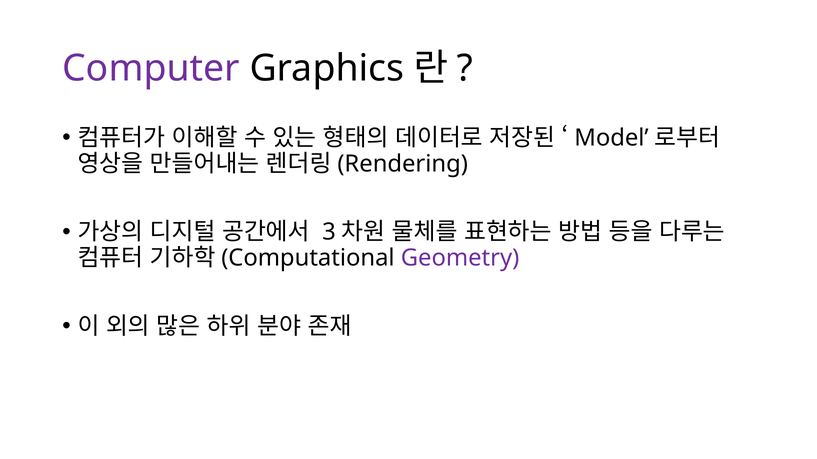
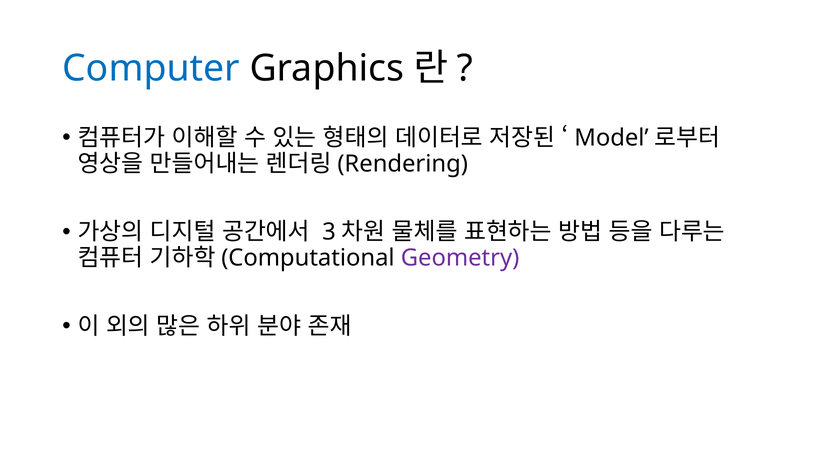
Computer colour: purple -> blue
